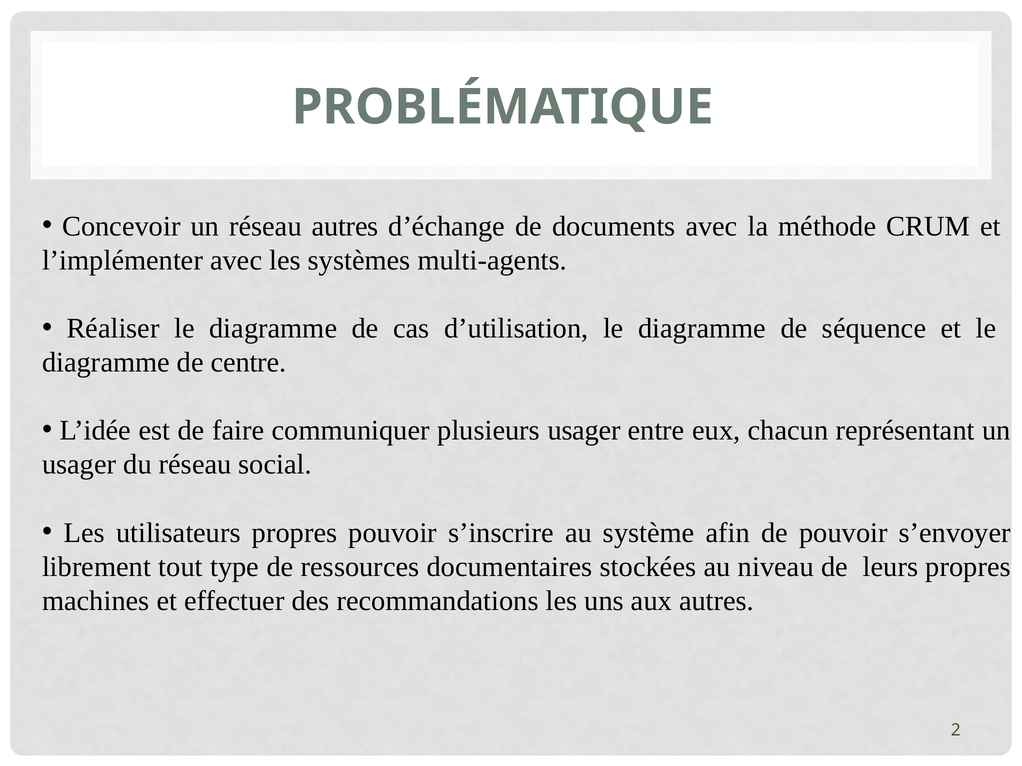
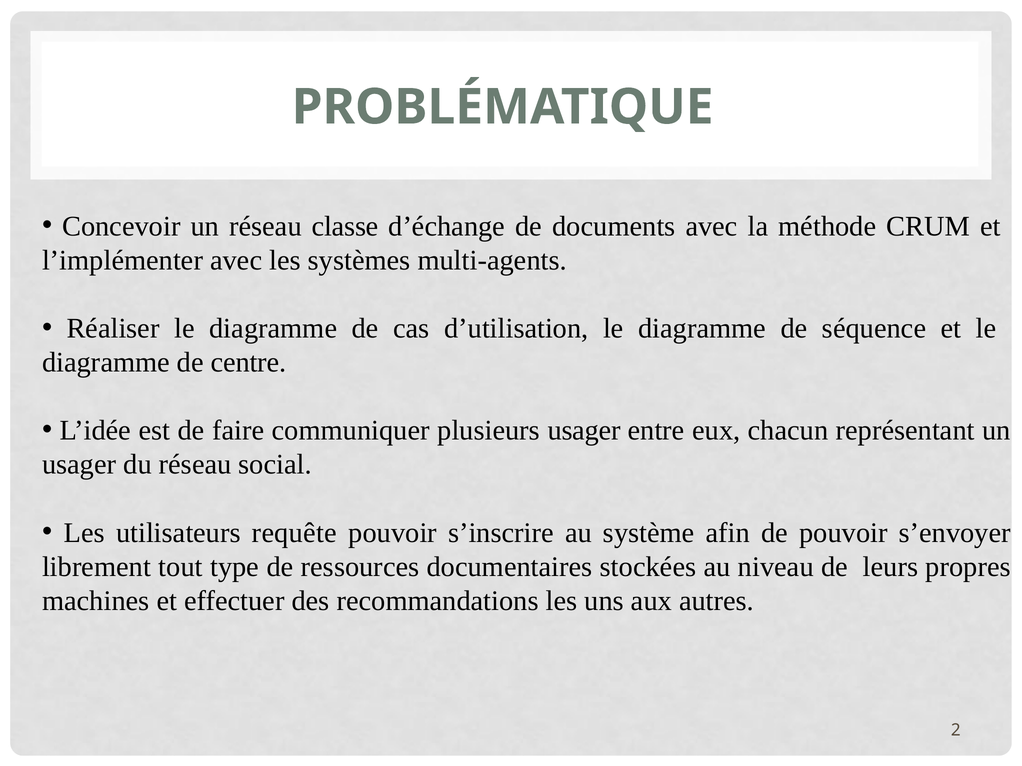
réseau autres: autres -> classe
utilisateurs propres: propres -> requête
